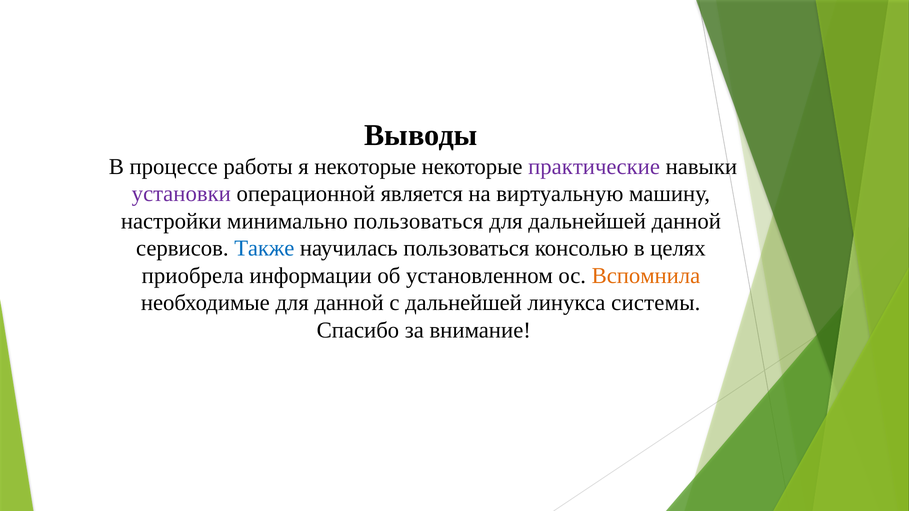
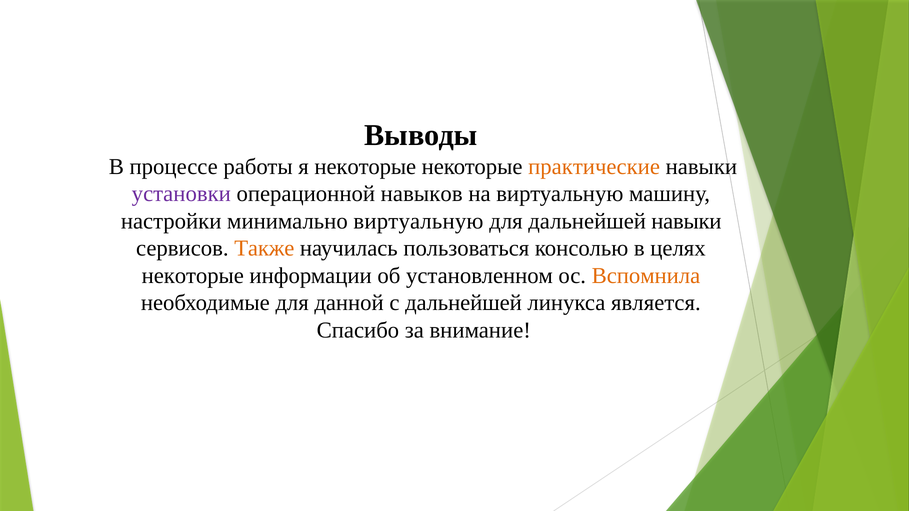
практические colour: purple -> orange
является: является -> навыков
минимально пользоваться: пользоваться -> виртуальную
дальнейшей данной: данной -> навыки
Также colour: blue -> orange
приобрела at (193, 276): приобрела -> некоторые
системы: системы -> является
